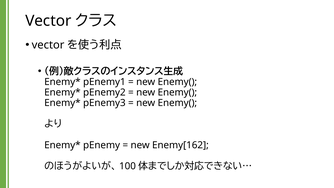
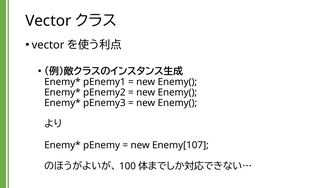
Enemy[162: Enemy[162 -> Enemy[107
